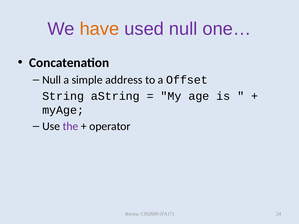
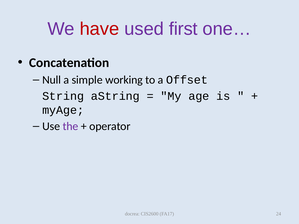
have colour: orange -> red
used null: null -> first
address: address -> working
